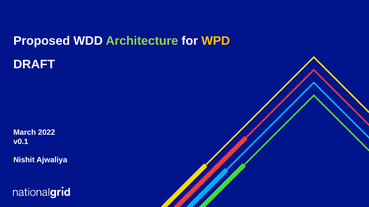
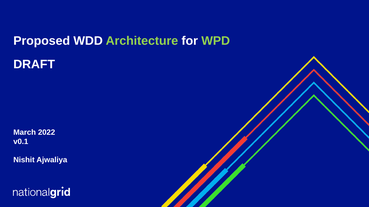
WPD colour: yellow -> light green
